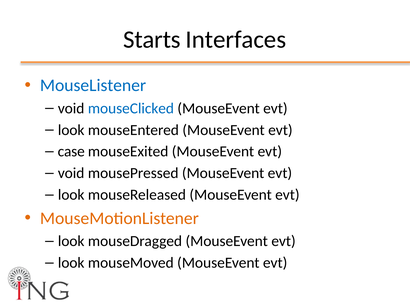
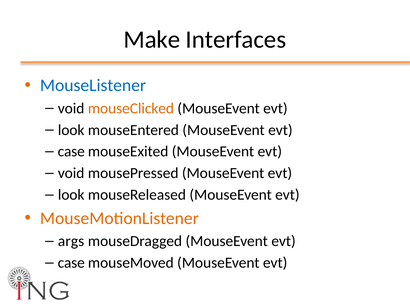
Starts: Starts -> Make
mouseClicked colour: blue -> orange
look at (71, 242): look -> args
look at (71, 263): look -> case
